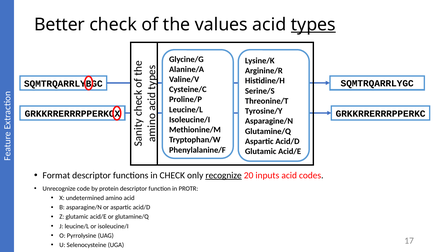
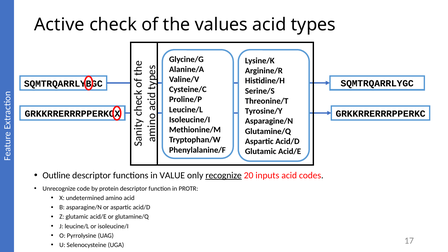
Better: Better -> Active
types underline: present -> none
Format: Format -> Outline
in CHECK: CHECK -> VALUE
